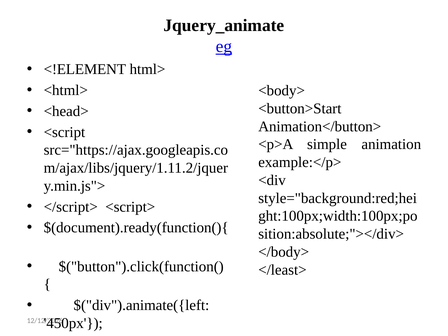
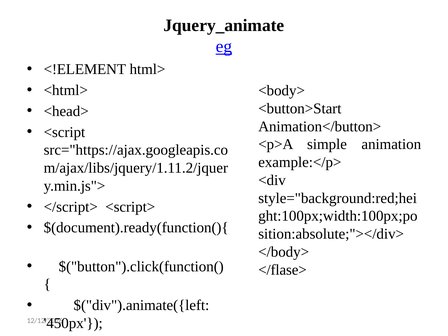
</least>: </least> -> </flase>
